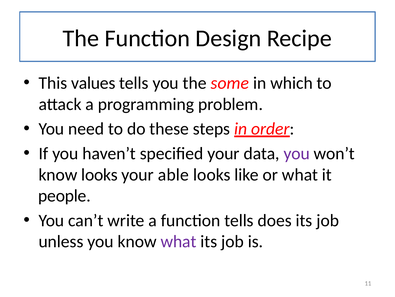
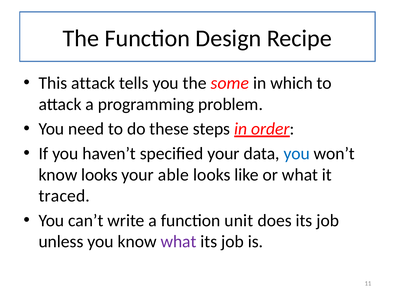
This values: values -> attack
you at (297, 153) colour: purple -> blue
people: people -> traced
function tells: tells -> unit
